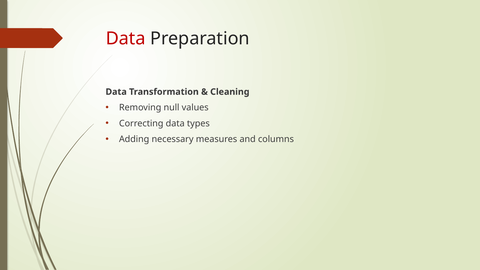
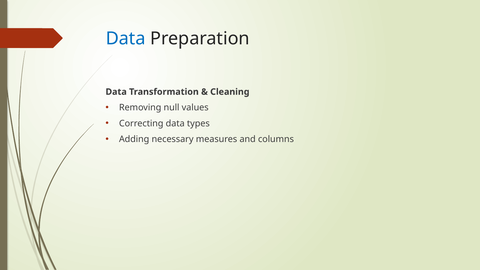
Data at (126, 38) colour: red -> blue
